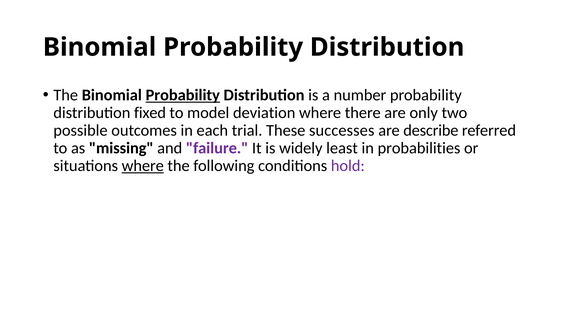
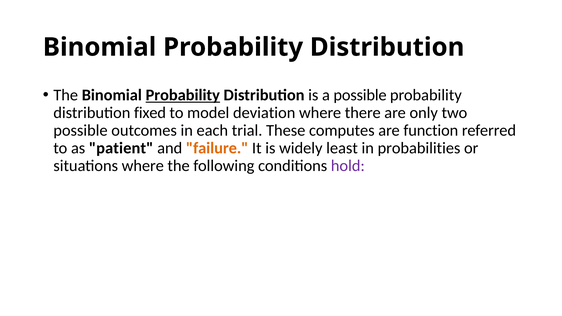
a number: number -> possible
successes: successes -> computes
describe: describe -> function
missing: missing -> patient
failure colour: purple -> orange
where at (143, 166) underline: present -> none
